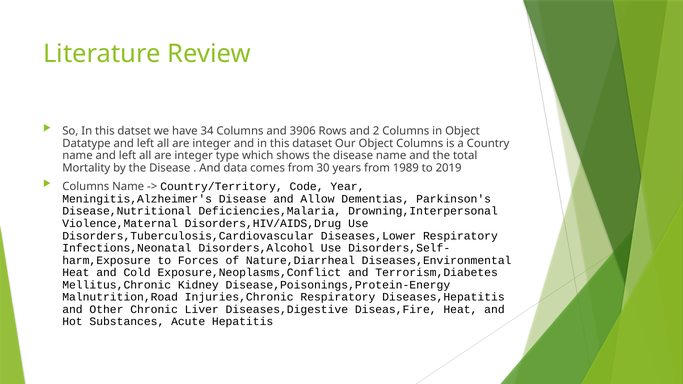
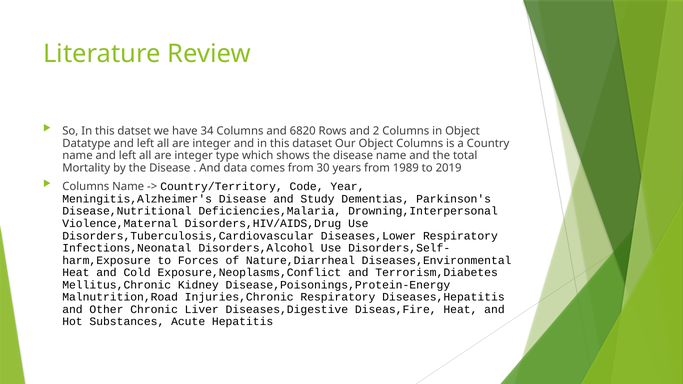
3906: 3906 -> 6820
Allow: Allow -> Study
